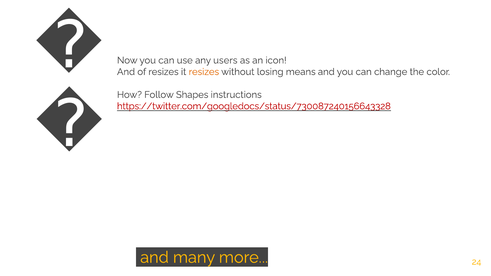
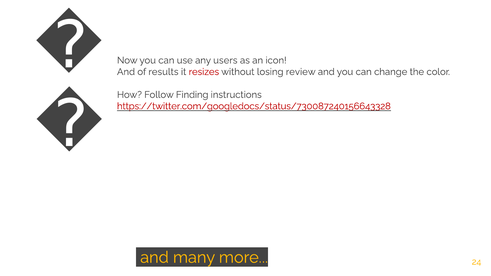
of resizes: resizes -> results
resizes at (204, 72) colour: orange -> red
means: means -> review
Shapes: Shapes -> Finding
